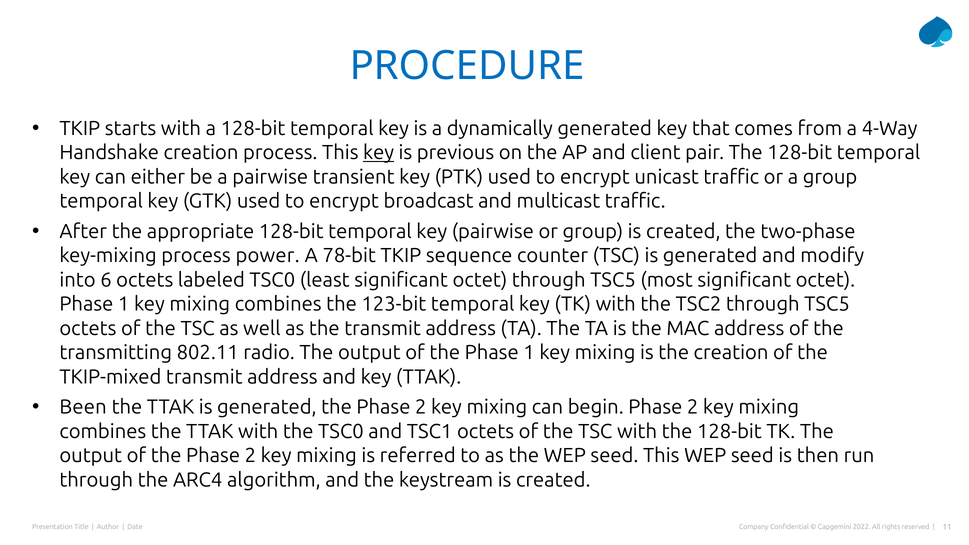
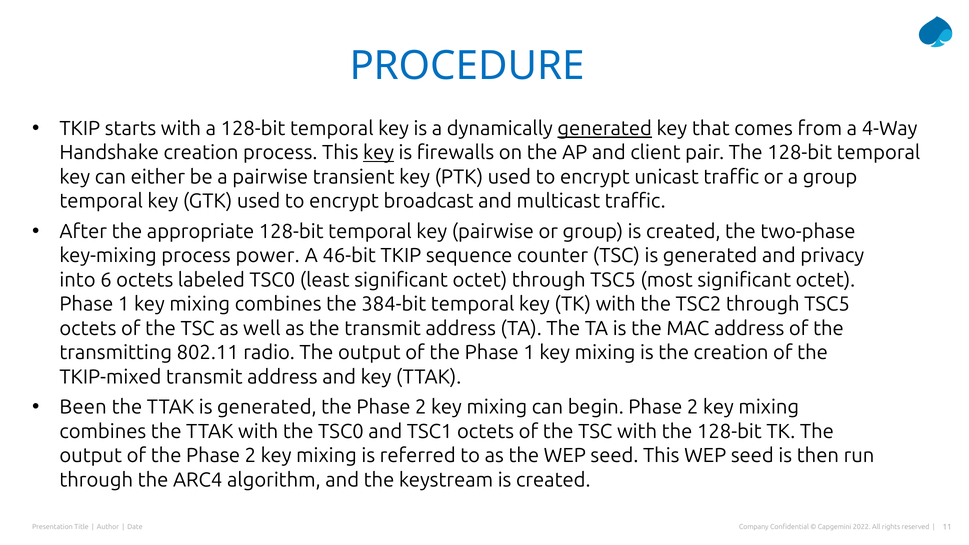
generated at (605, 129) underline: none -> present
previous: previous -> firewalls
78-bit: 78-bit -> 46-bit
modify: modify -> privacy
123-bit: 123-bit -> 384-bit
